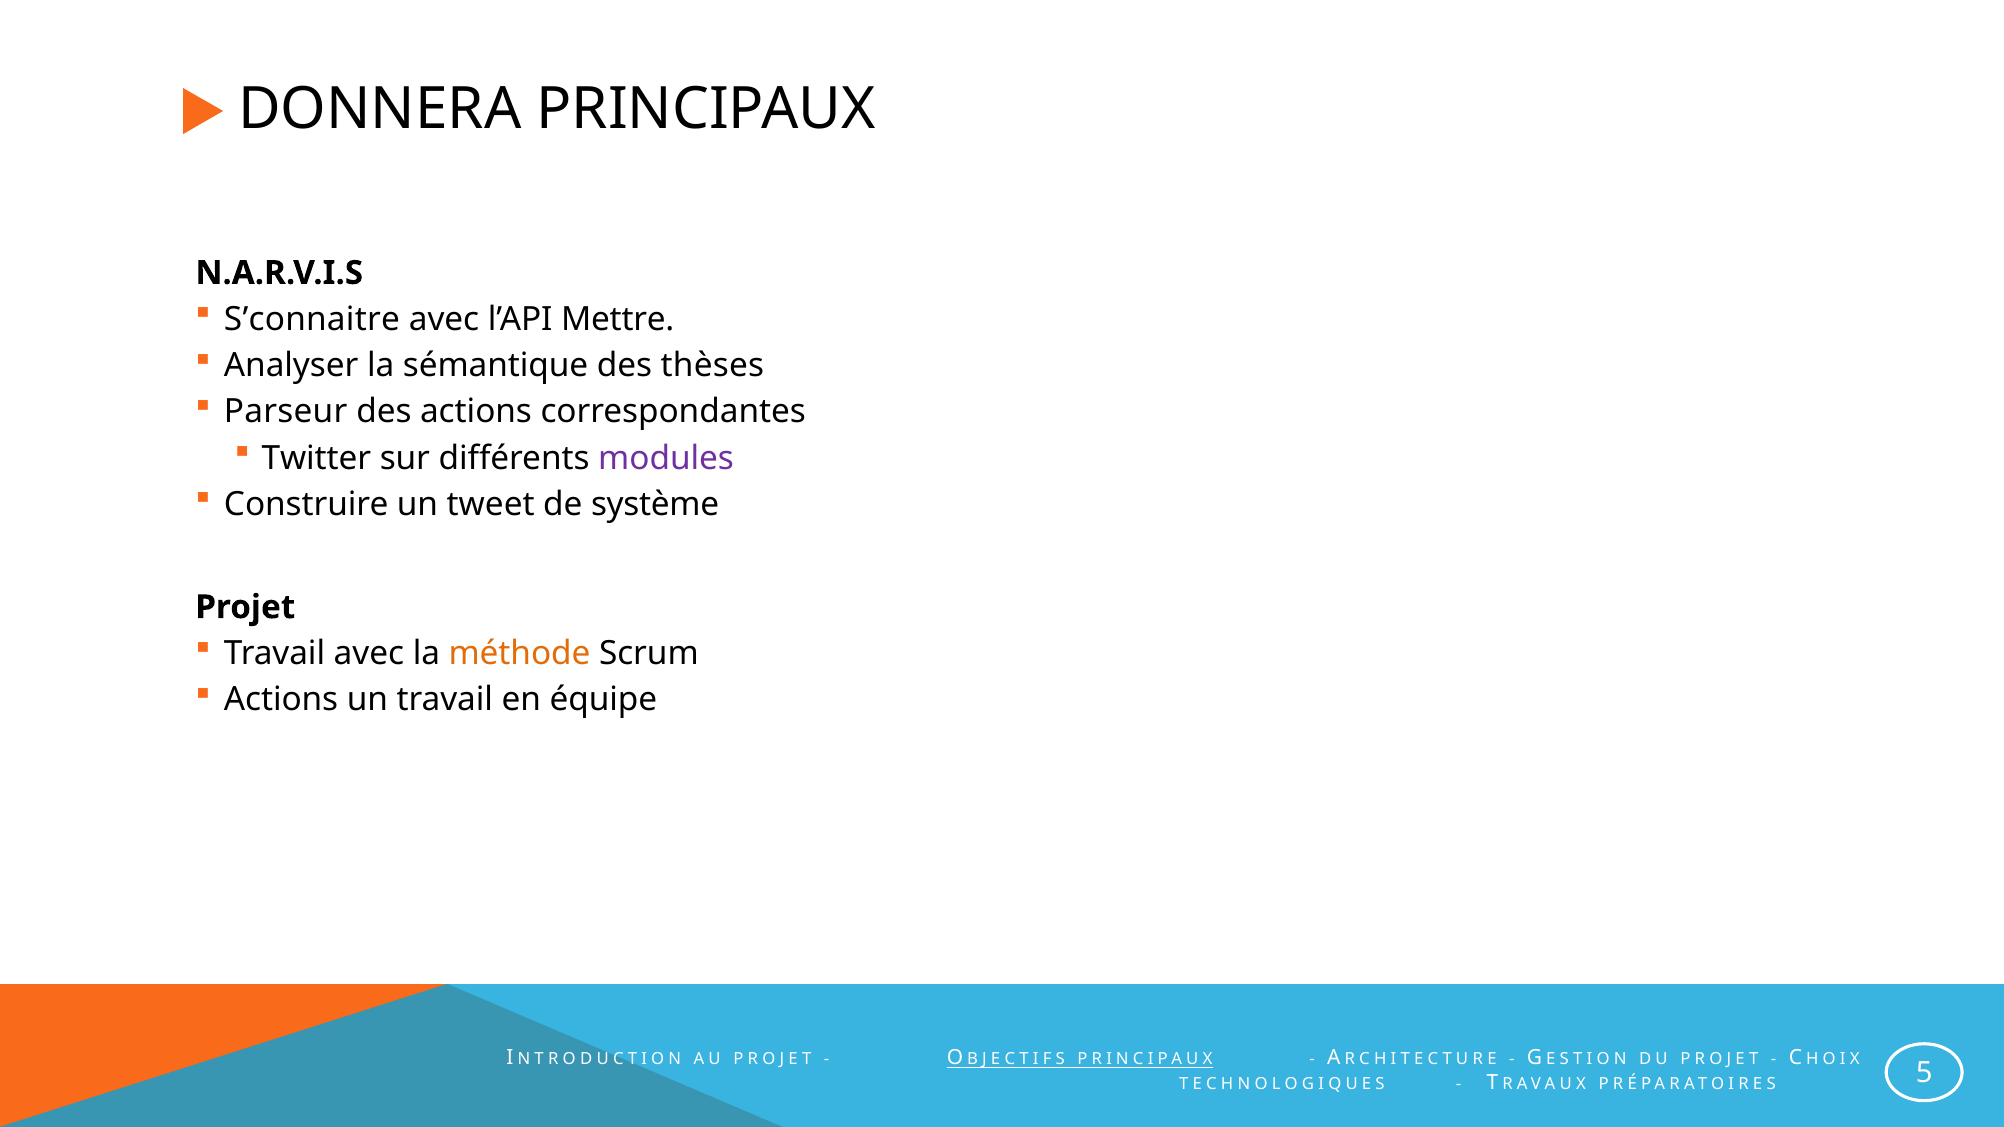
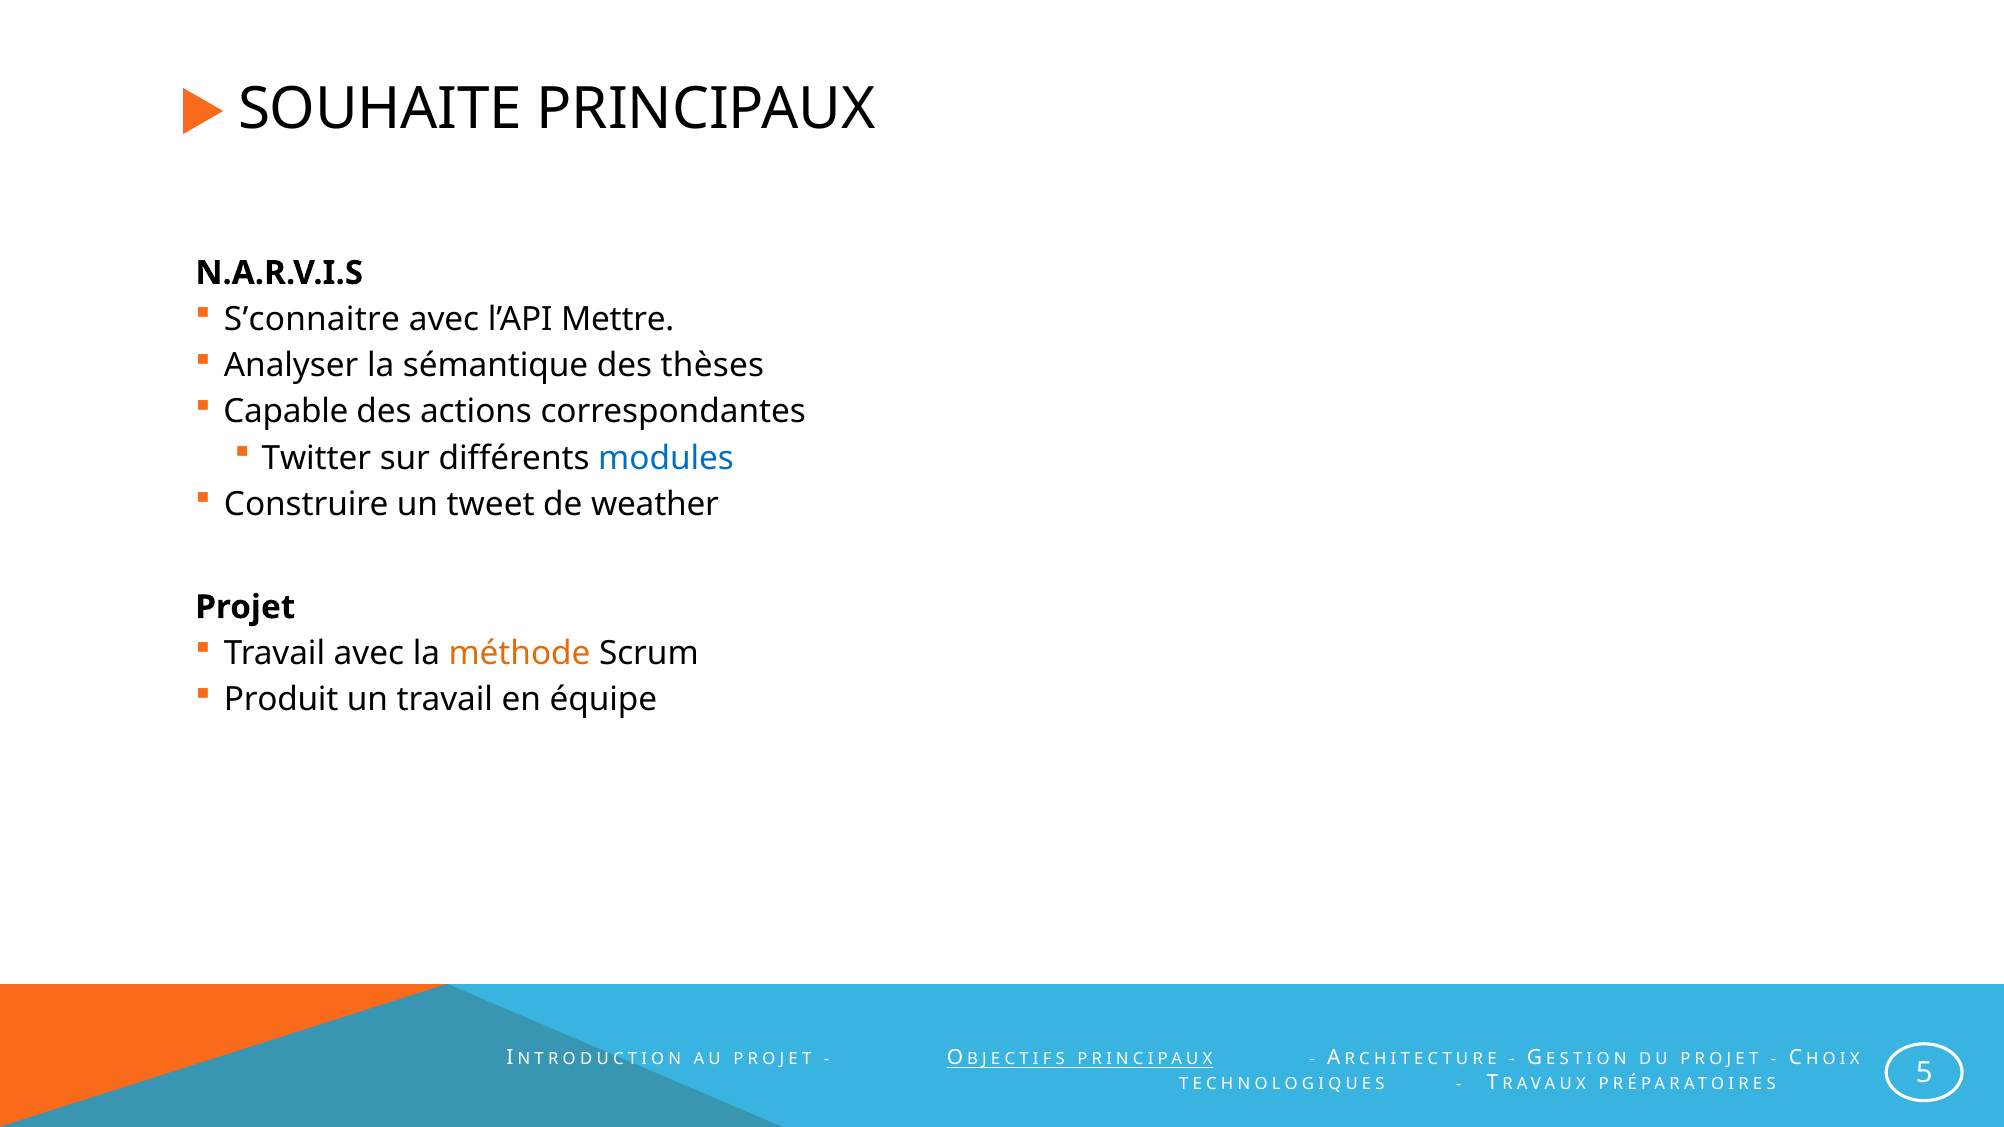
DONNERA: DONNERA -> SOUHAITE
Parseur: Parseur -> Capable
modules colour: purple -> blue
système: système -> weather
Actions at (281, 700): Actions -> Produit
